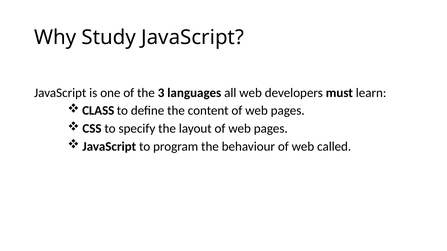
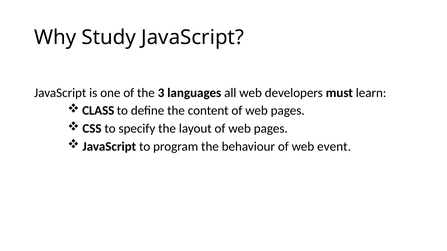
called: called -> event
